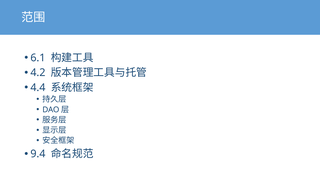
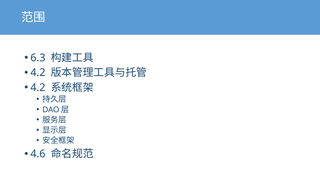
6.1: 6.1 -> 6.3
4.4 at (38, 88): 4.4 -> 4.2
9.4: 9.4 -> 4.6
